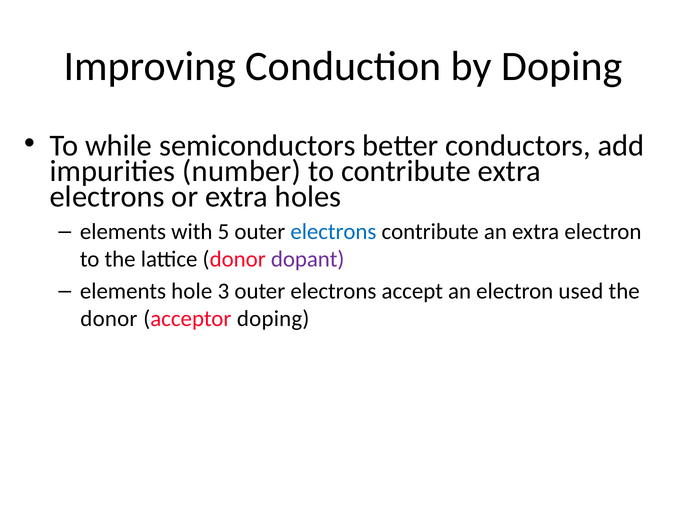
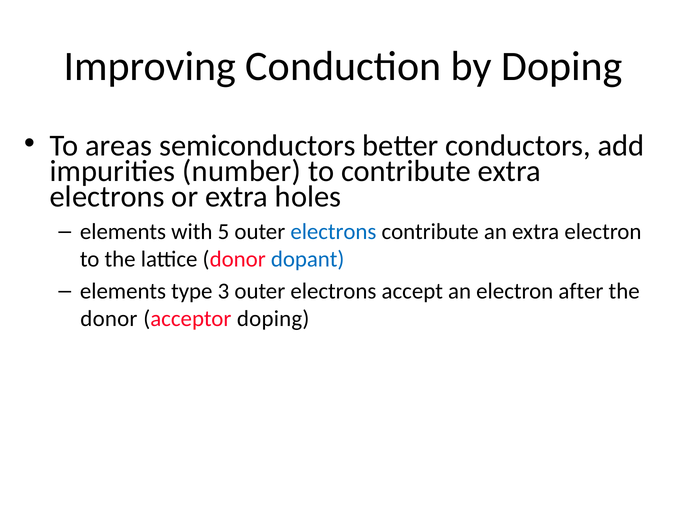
while: while -> areas
dopant colour: purple -> blue
hole: hole -> type
used: used -> after
